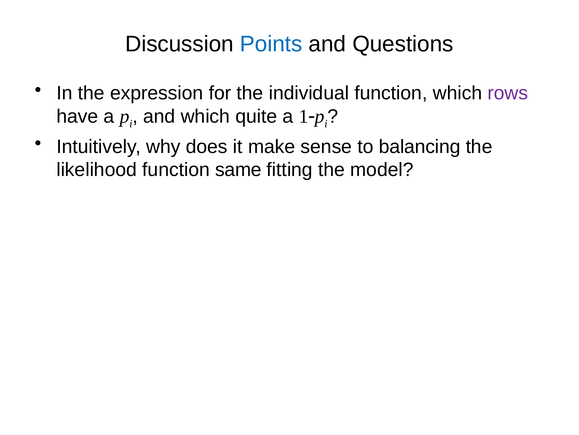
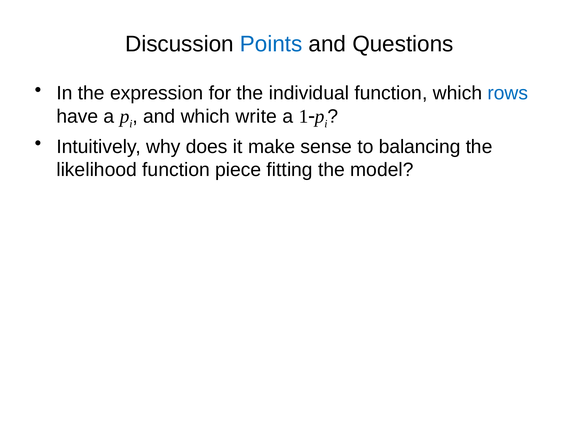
rows colour: purple -> blue
quite: quite -> write
same: same -> piece
